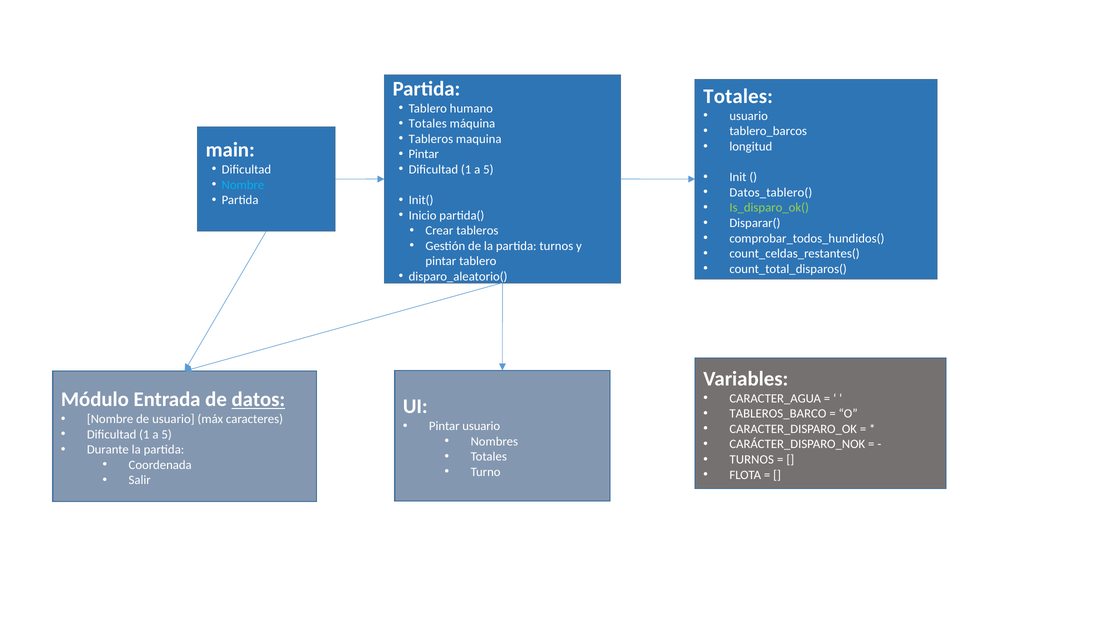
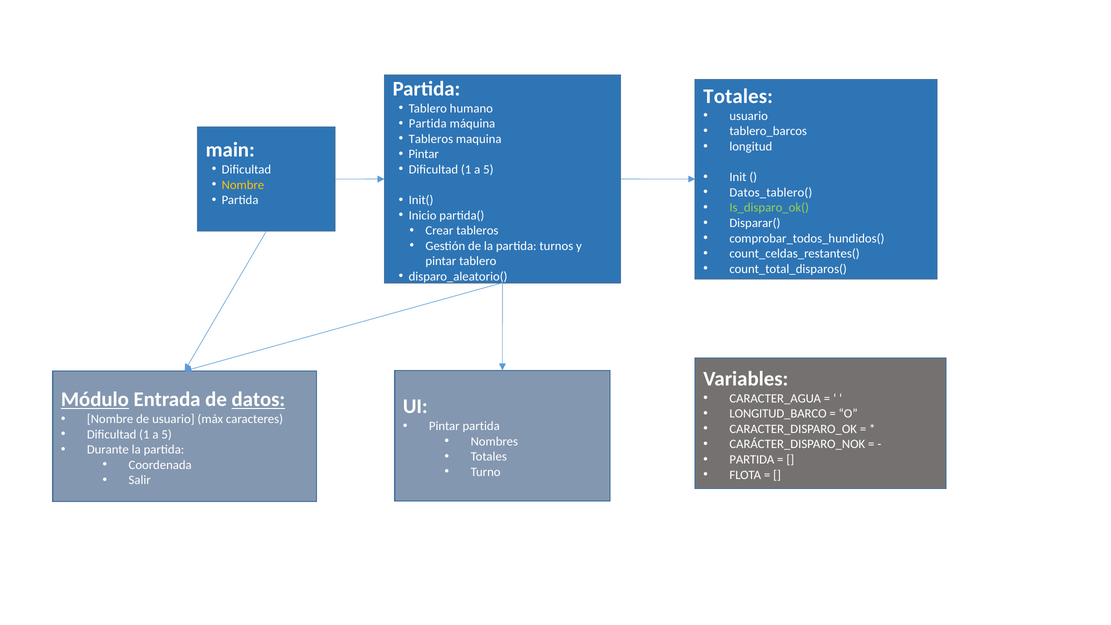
Totales at (428, 124): Totales -> Partida
Nombre at (243, 185) colour: light blue -> yellow
Módulo underline: none -> present
TABLEROS_BARCO: TABLEROS_BARCO -> LONGITUD_BARCO
Pintar usuario: usuario -> partida
TURNOS at (752, 460): TURNOS -> PARTIDA
